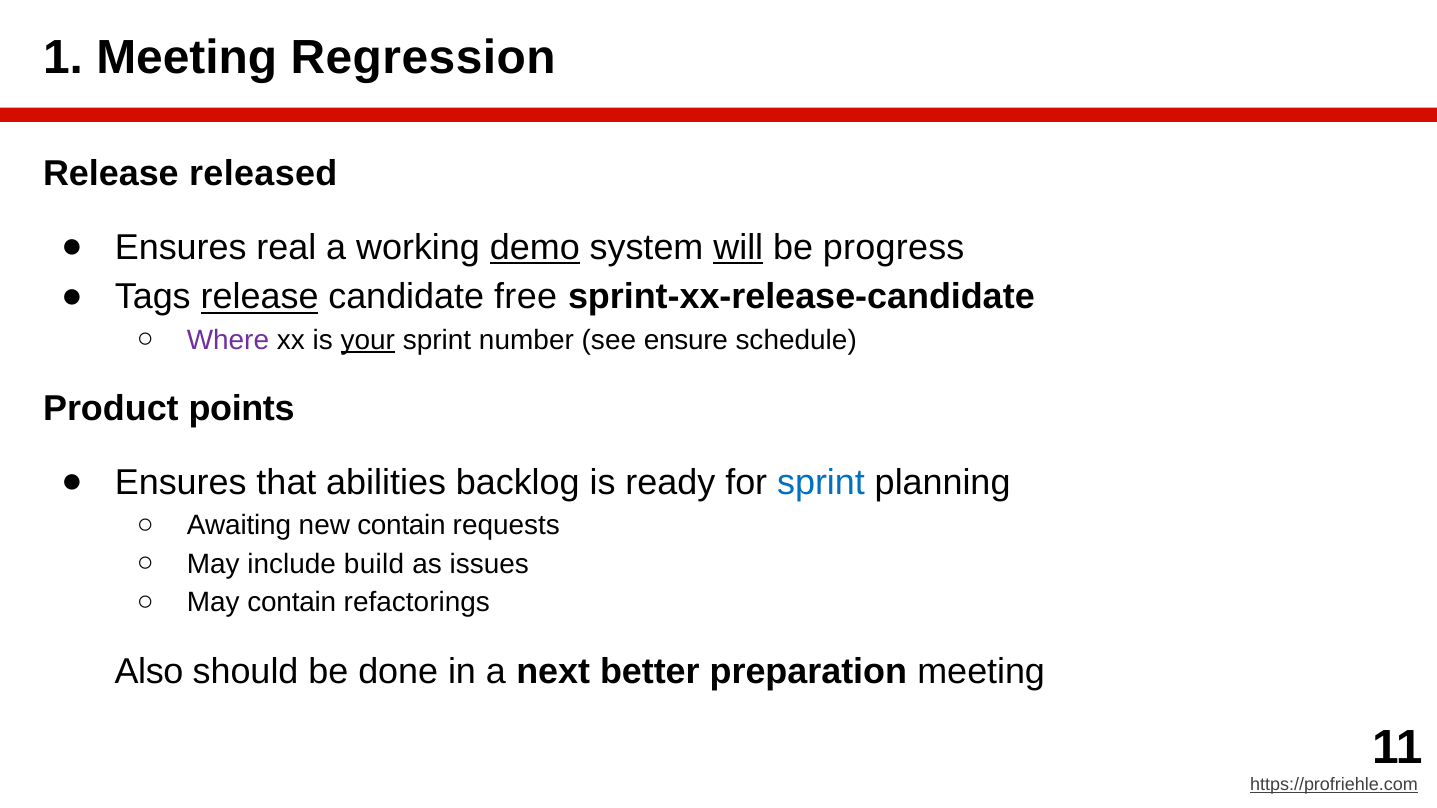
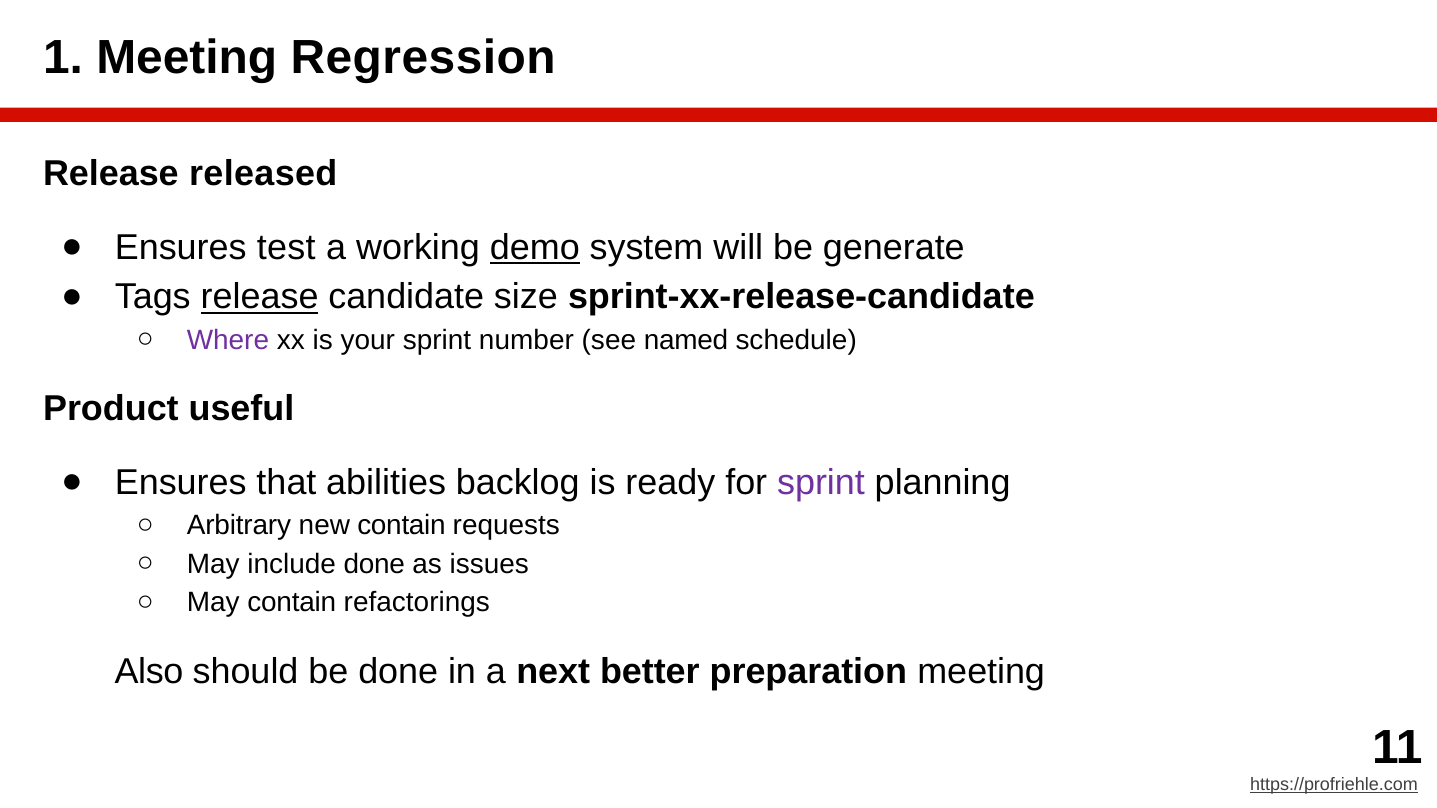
real: real -> test
will underline: present -> none
progress: progress -> generate
free: free -> size
your underline: present -> none
ensure: ensure -> named
points: points -> useful
sprint at (821, 483) colour: blue -> purple
Awaiting: Awaiting -> Arbitrary
include build: build -> done
